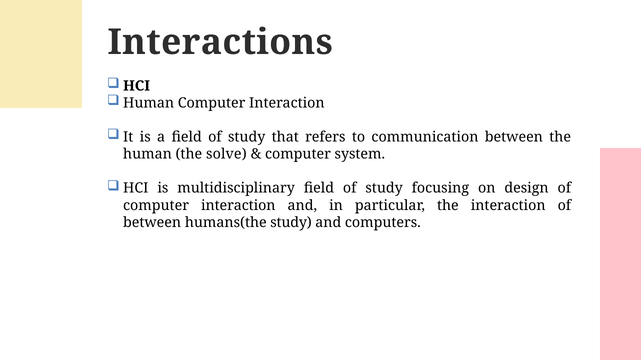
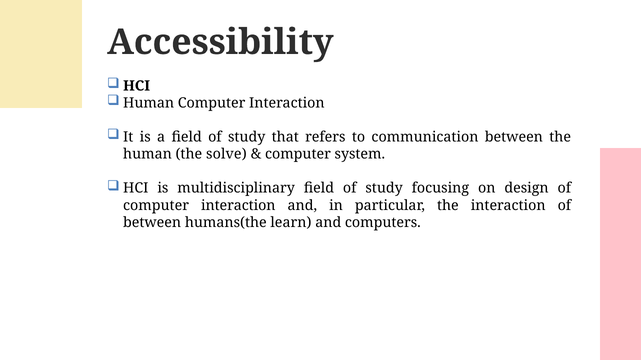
Interactions: Interactions -> Accessibility
humans(the study: study -> learn
